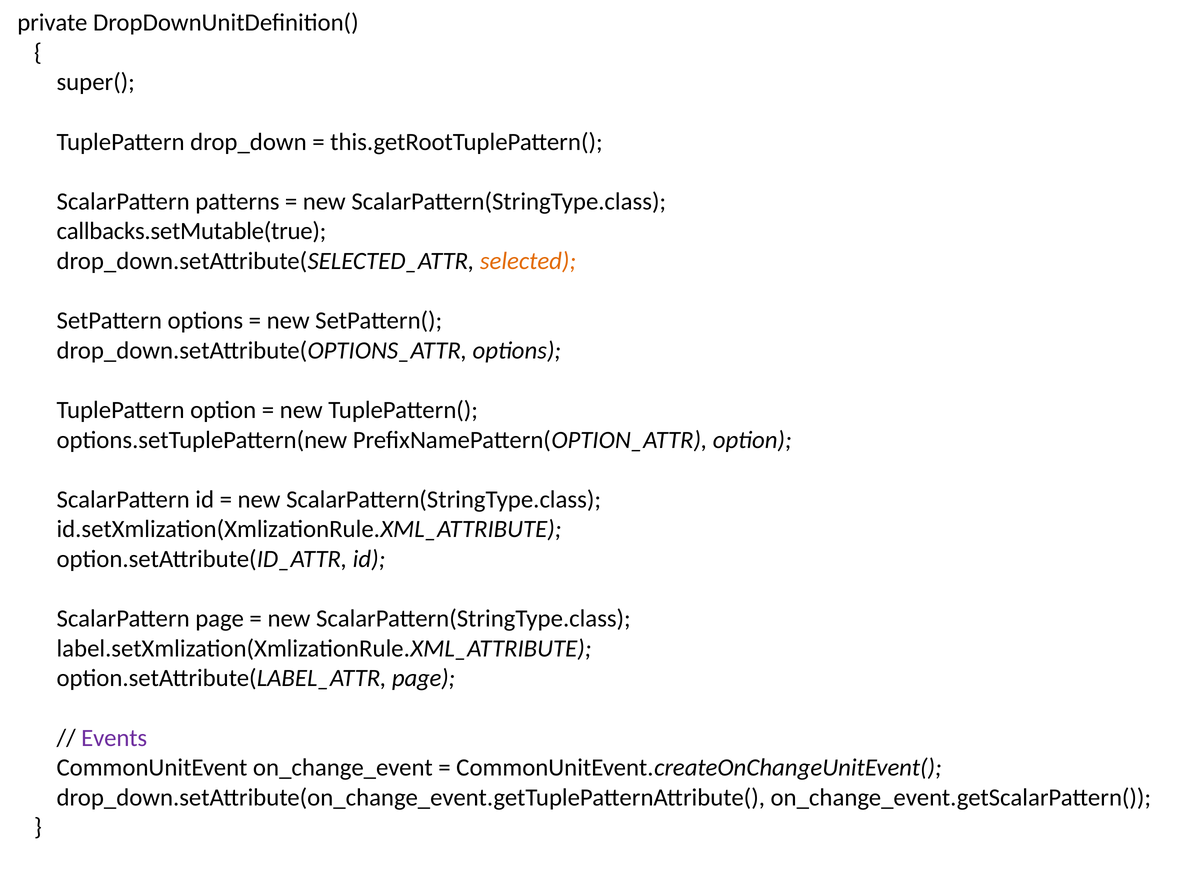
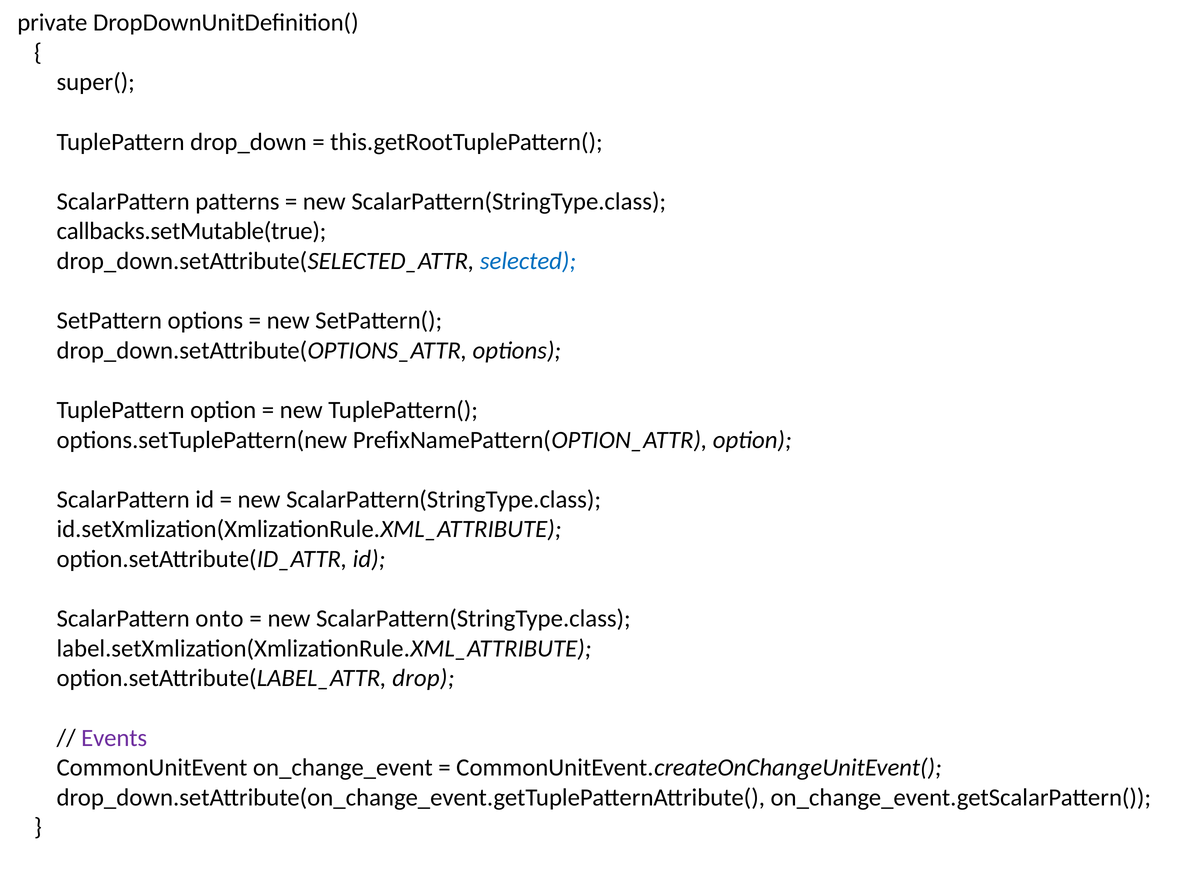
selected colour: orange -> blue
ScalarPattern page: page -> onto
option.setAttribute(LABEL_ATTR page: page -> drop
